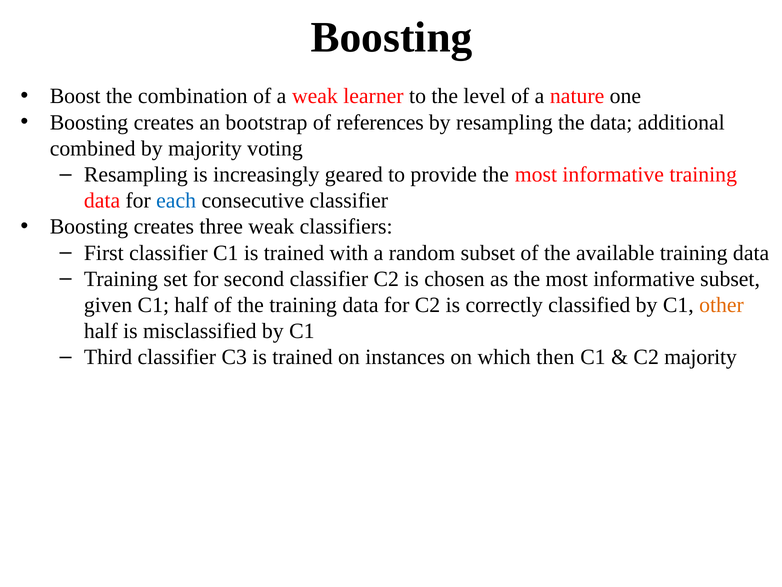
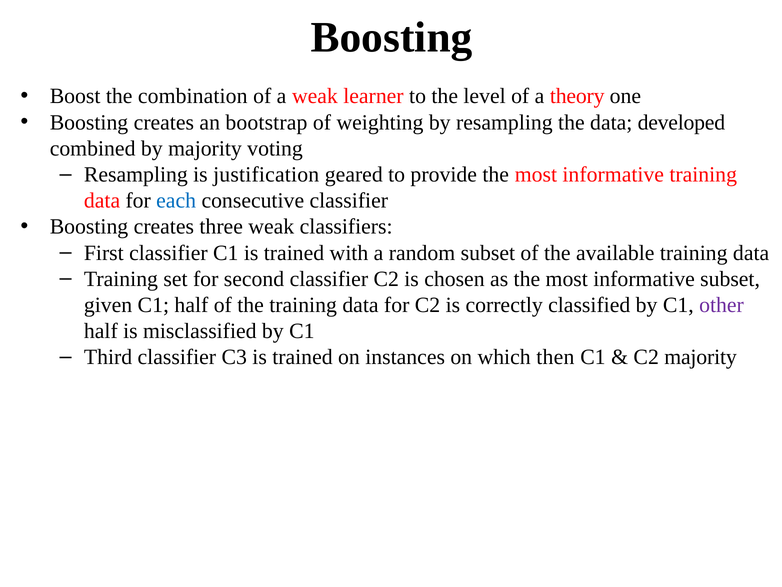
nature: nature -> theory
references: references -> weighting
additional: additional -> developed
increasingly: increasingly -> justification
other colour: orange -> purple
